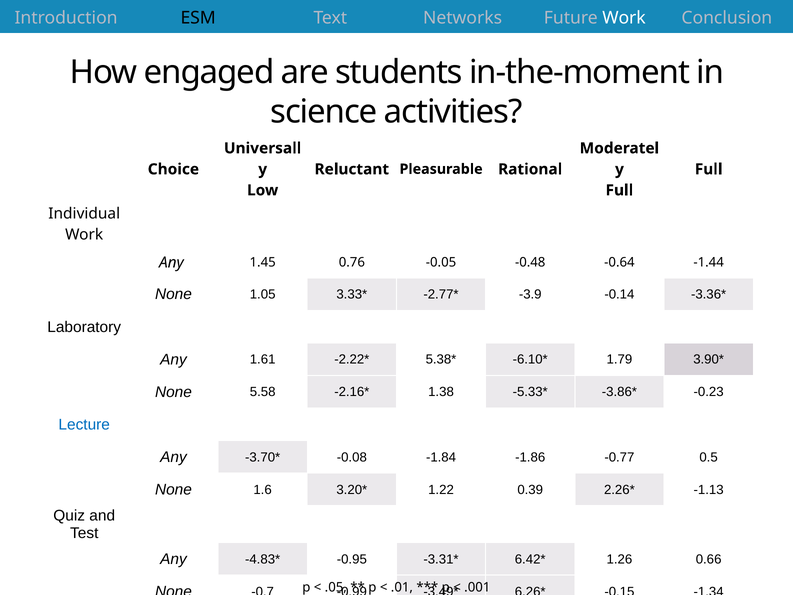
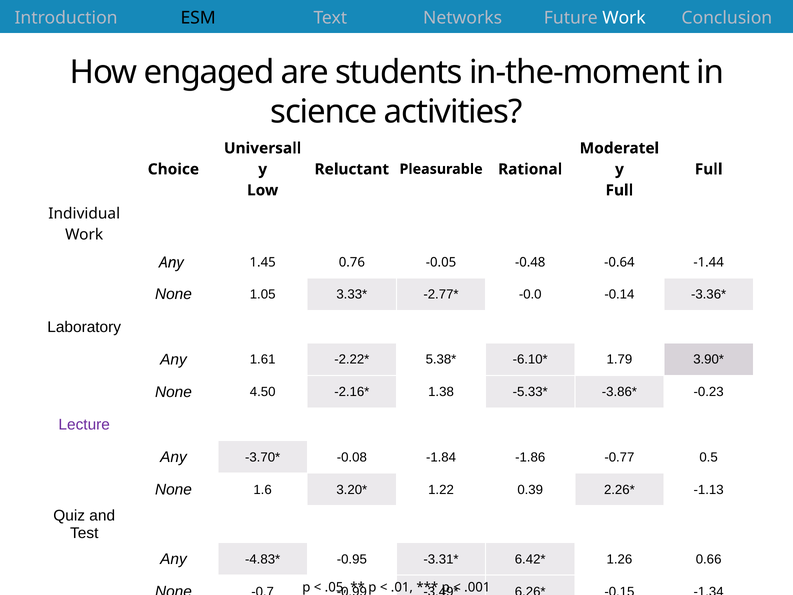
-3.9: -3.9 -> -0.0
5.58: 5.58 -> 4.50
Lecture colour: blue -> purple
